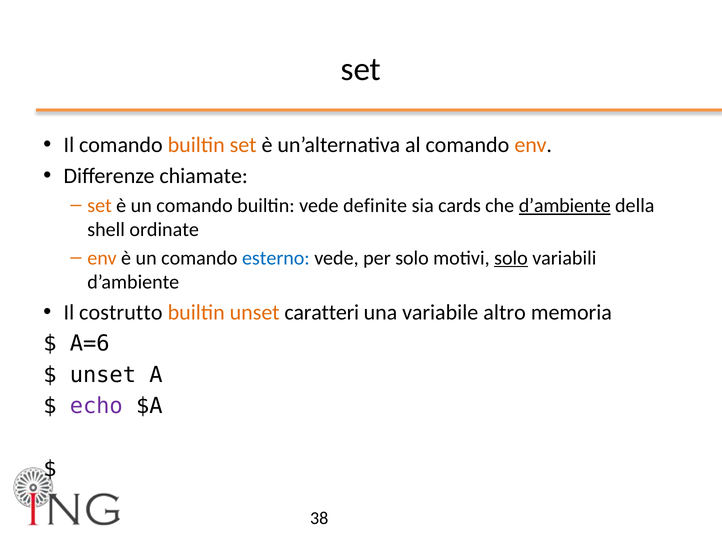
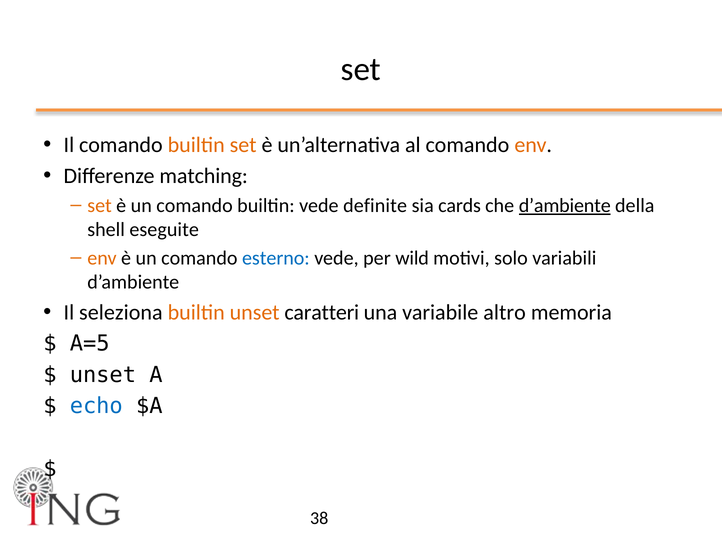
chiamate: chiamate -> matching
ordinate: ordinate -> eseguite
per solo: solo -> wild
solo at (511, 258) underline: present -> none
costrutto: costrutto -> seleziona
A=6: A=6 -> A=5
echo colour: purple -> blue
